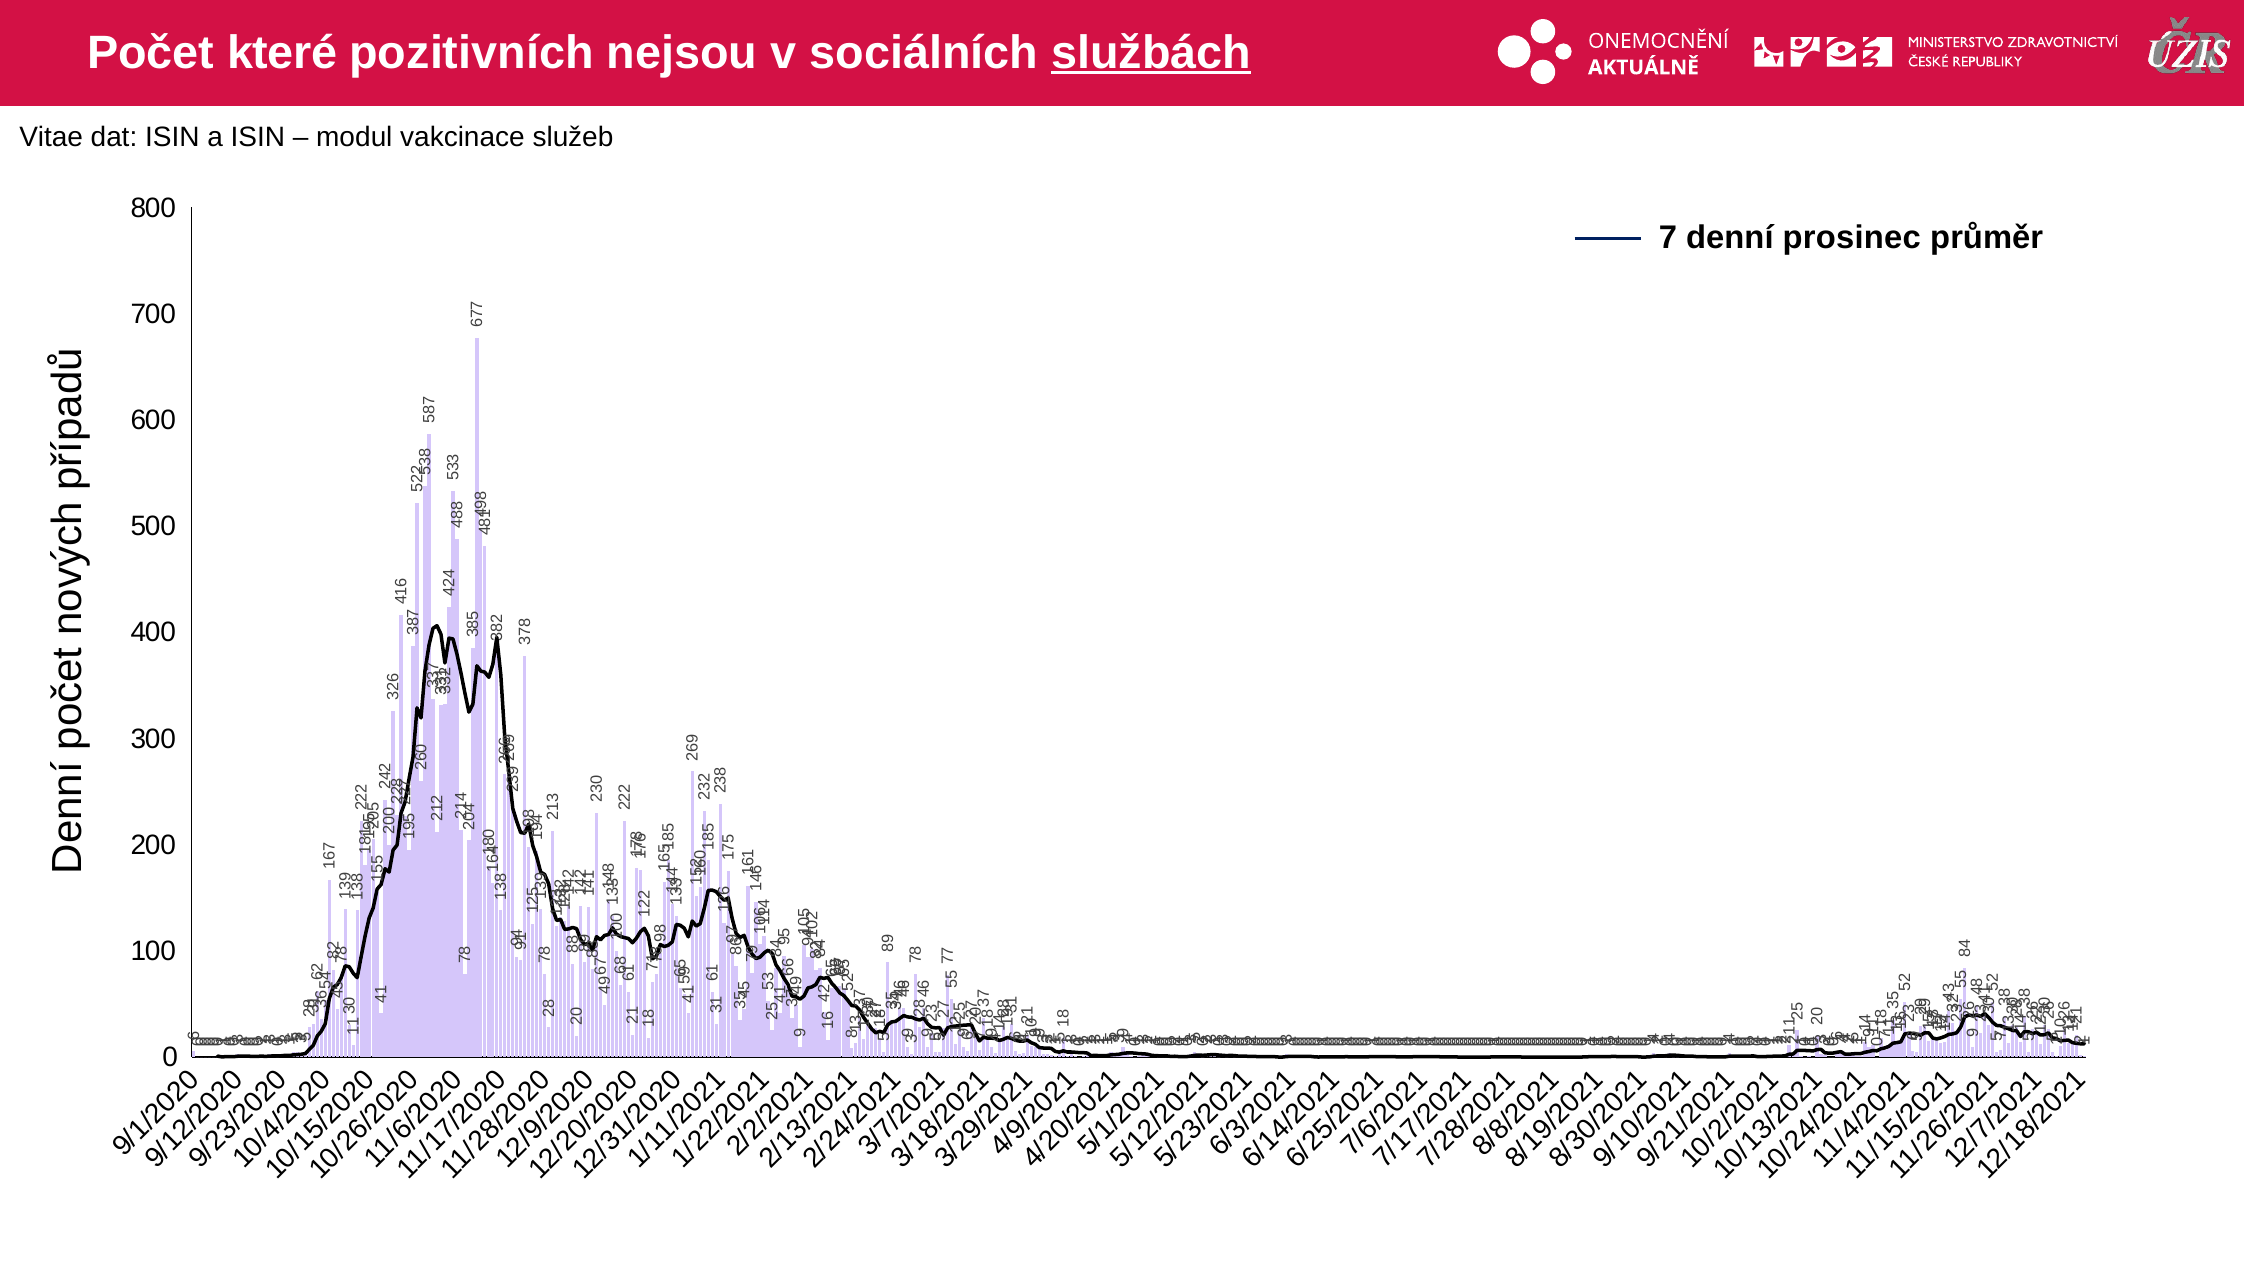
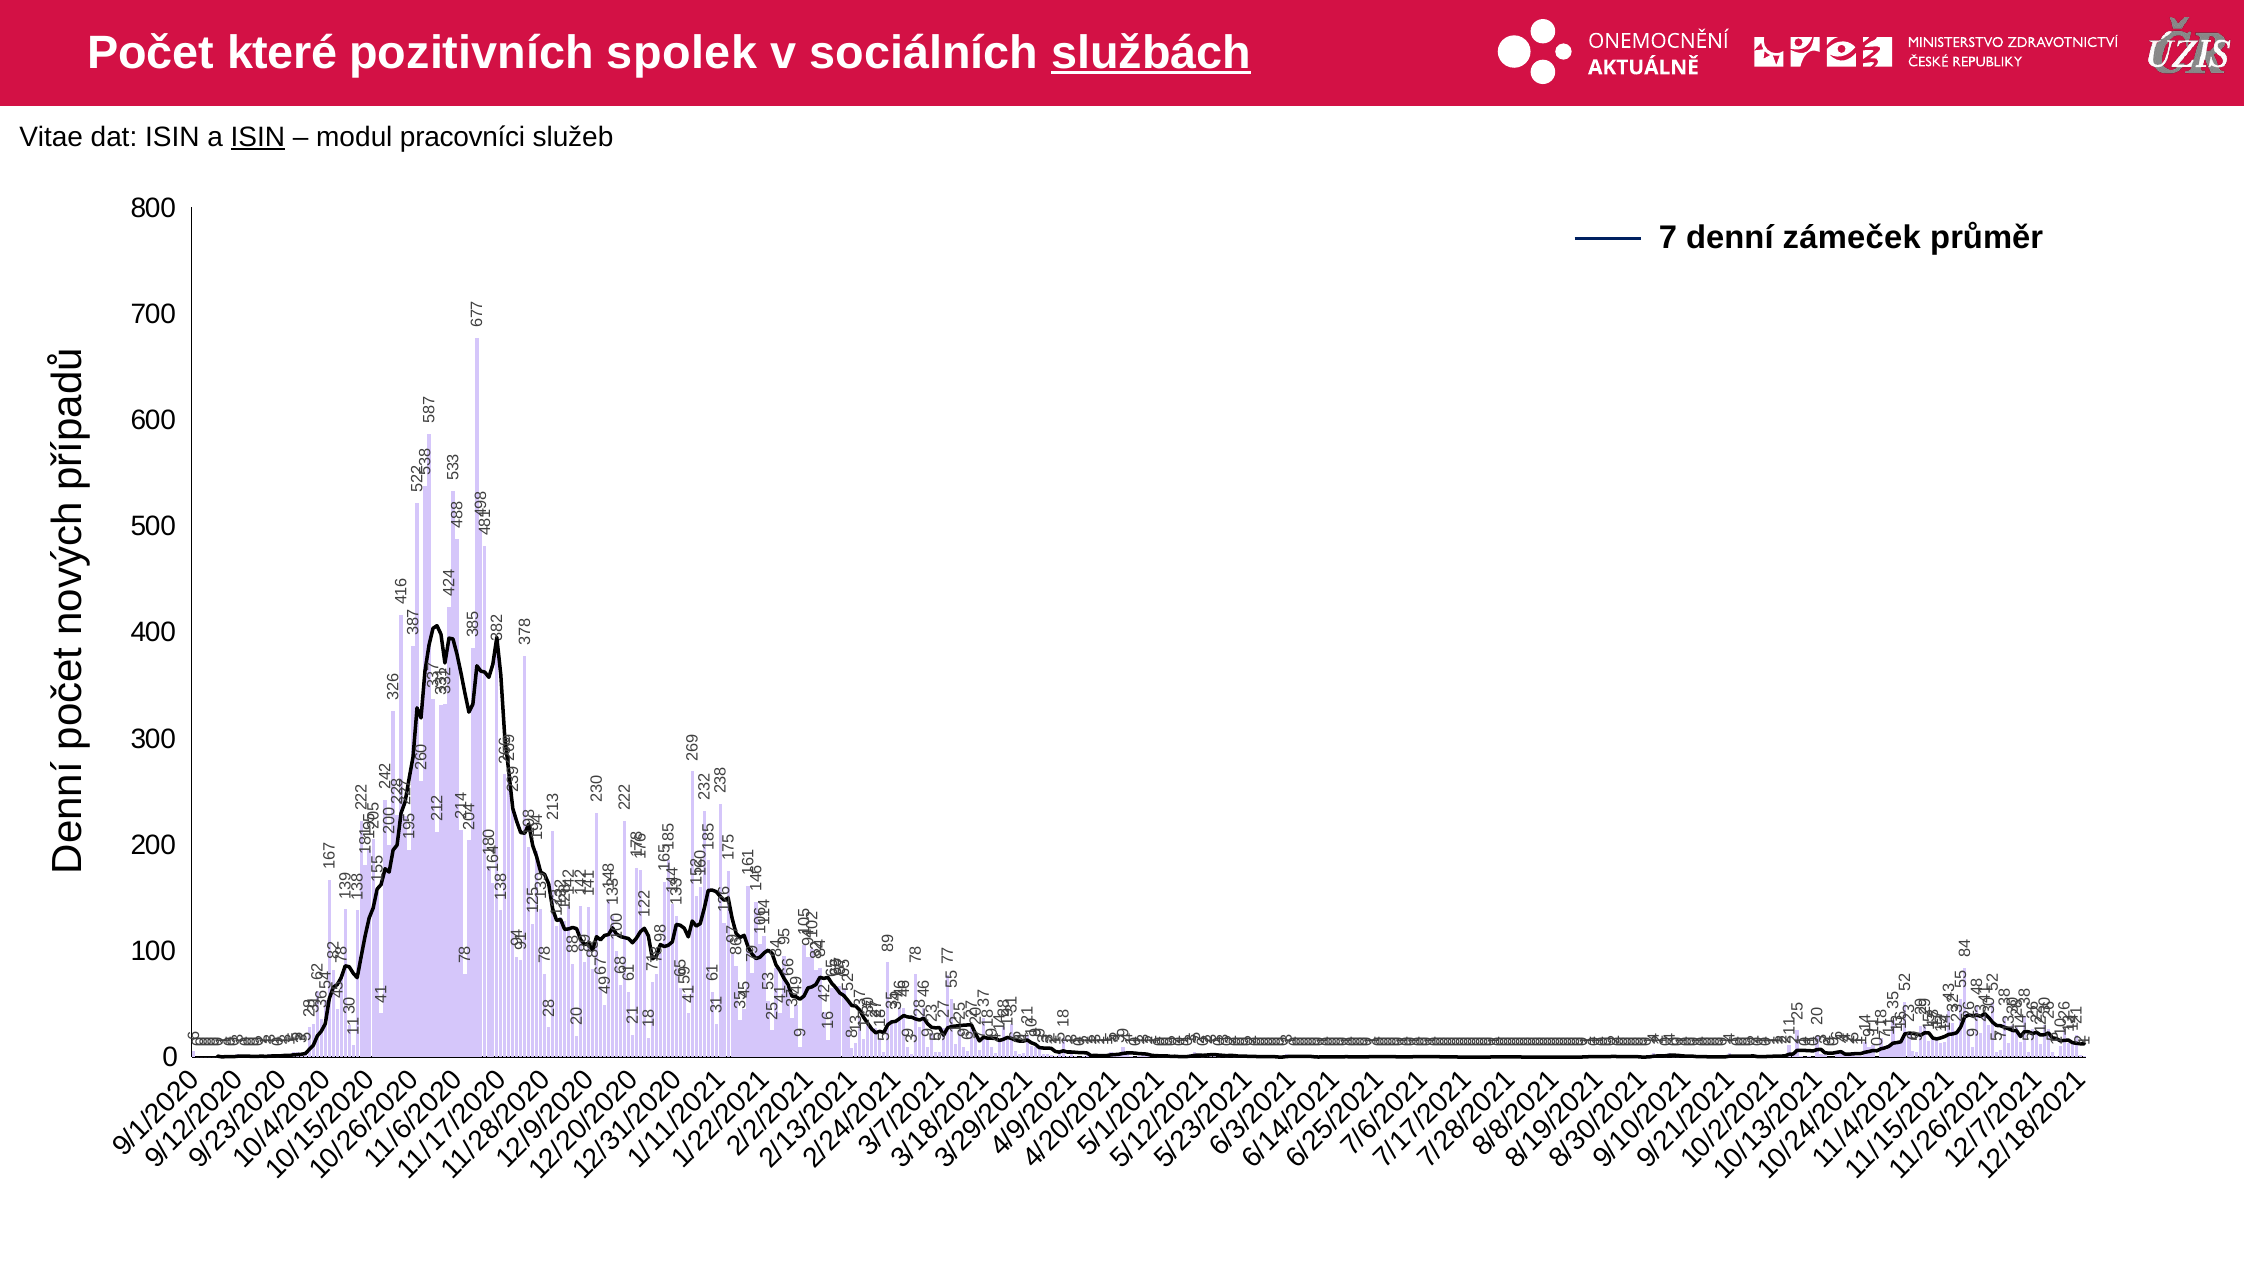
nejsou: nejsou -> spolek
ISIN at (258, 137) underline: none -> present
vakcinace: vakcinace -> pracovníci
prosinec: prosinec -> zámeček
